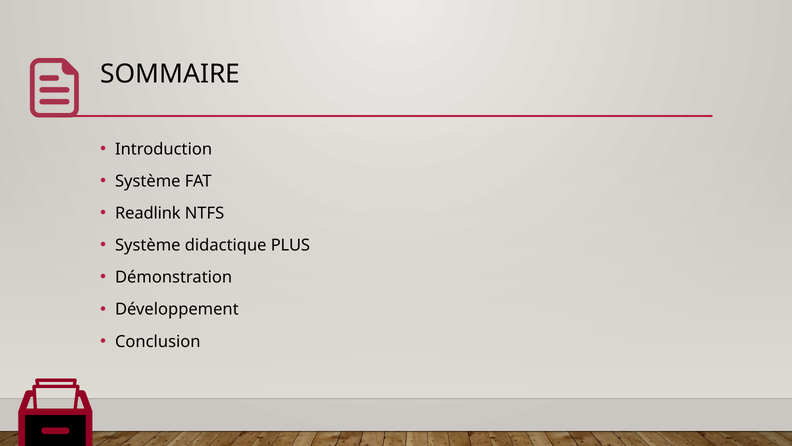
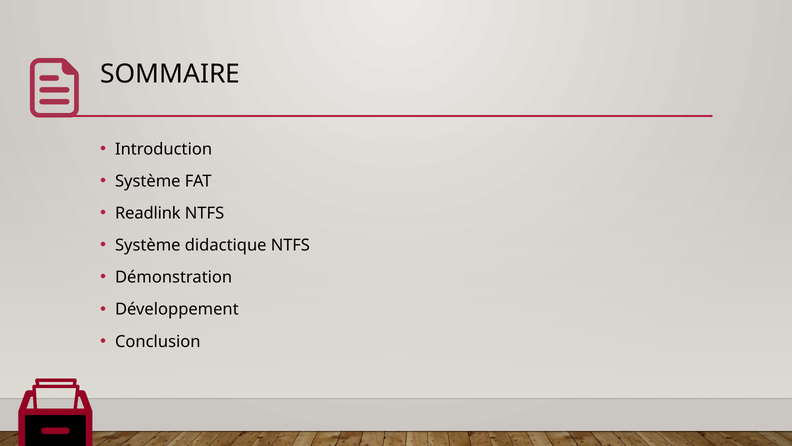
didactique PLUS: PLUS -> NTFS
